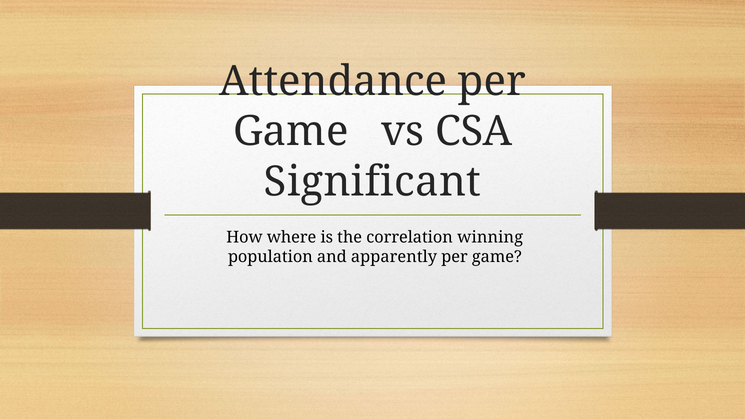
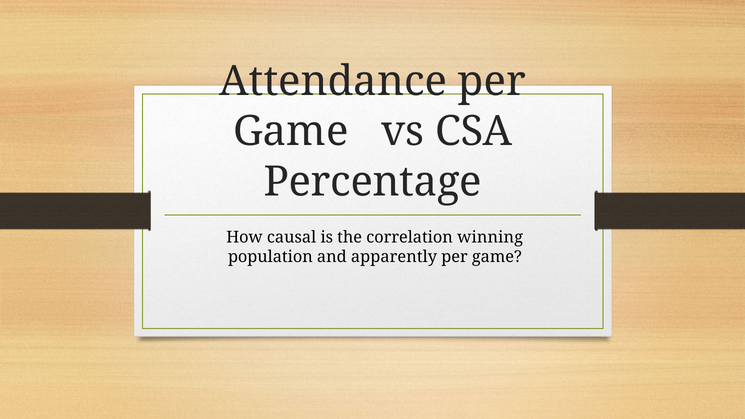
Significant: Significant -> Percentage
where: where -> causal
